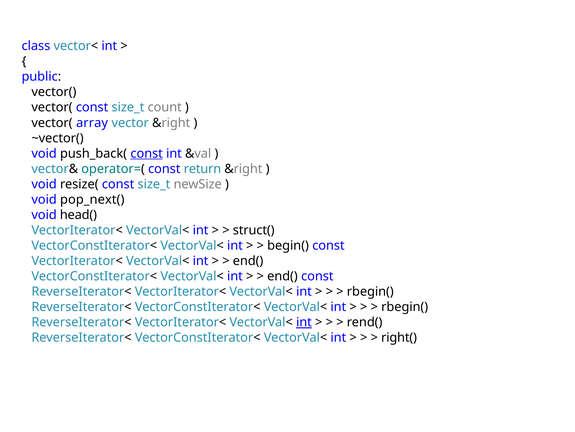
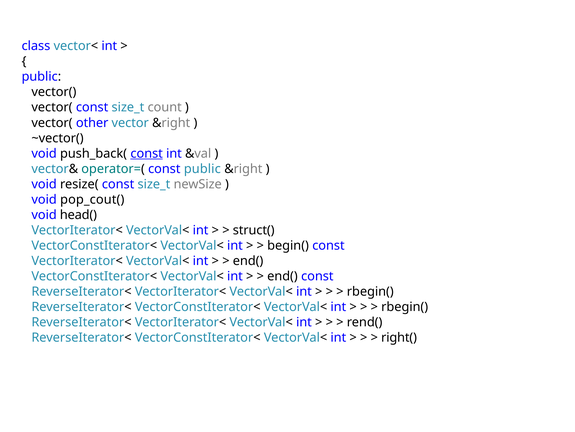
array: array -> other
const return: return -> public
pop_next(: pop_next( -> pop_cout(
int at (304, 322) underline: present -> none
